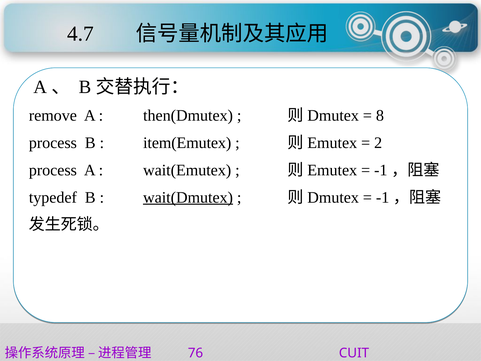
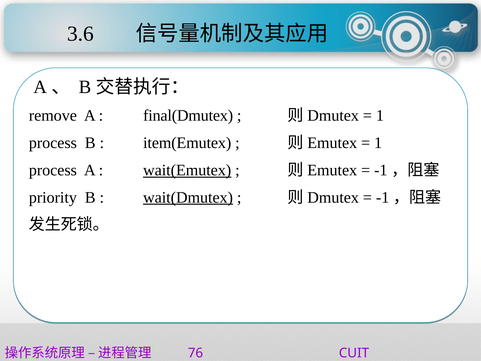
4.7: 4.7 -> 3.6
then(Dmutex: then(Dmutex -> final(Dmutex
8 at (380, 116): 8 -> 1
2 at (378, 143): 2 -> 1
wait(Emutex underline: none -> present
typedef: typedef -> priority
